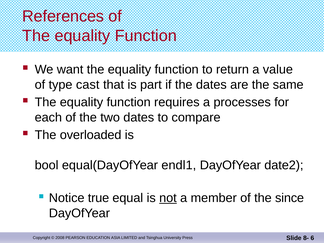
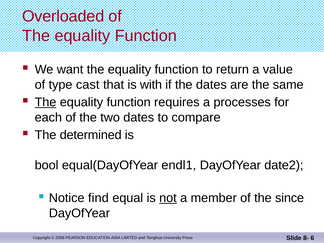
References: References -> Overloaded
part: part -> with
The at (46, 102) underline: none -> present
overloaded: overloaded -> determined
true: true -> find
